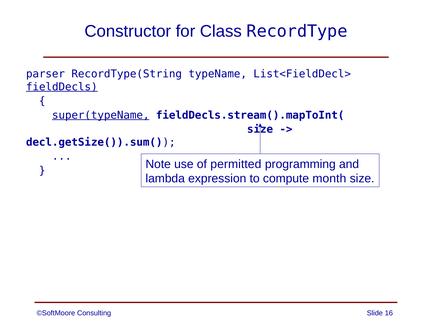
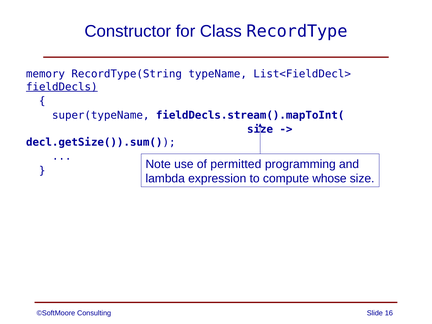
parser: parser -> memory
super(typeName underline: present -> none
month: month -> whose
